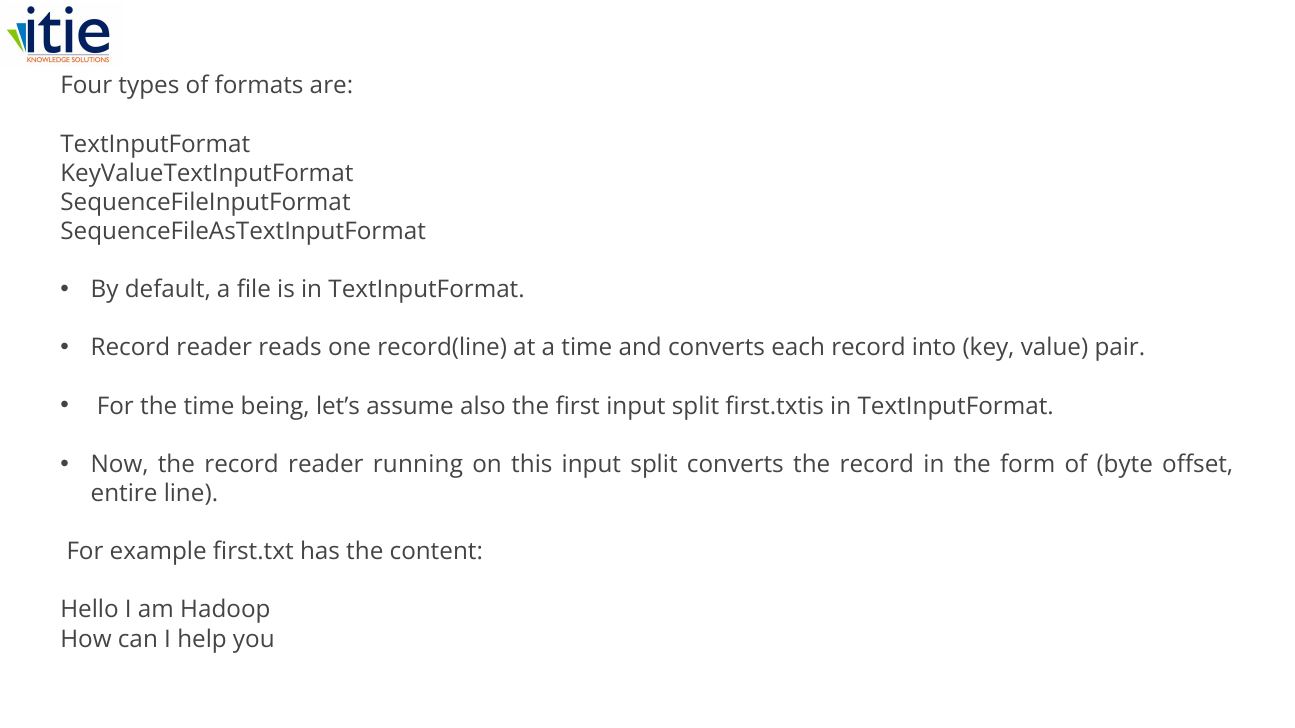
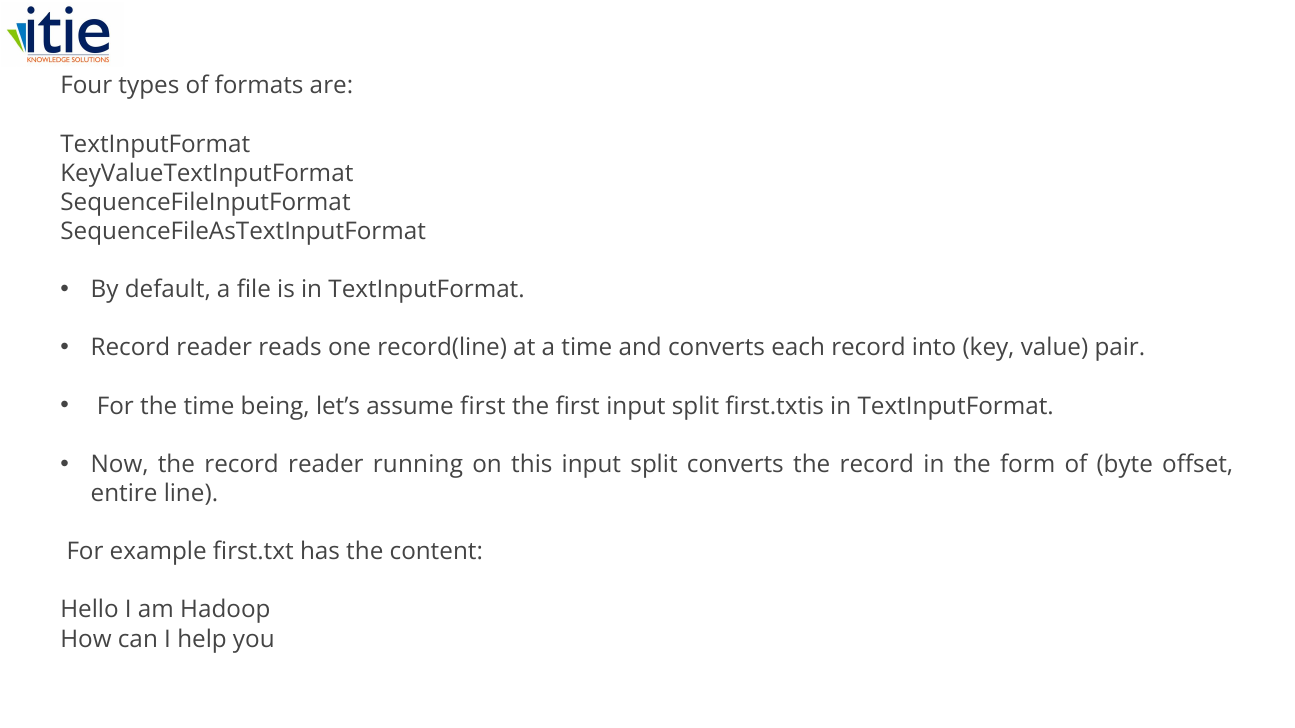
assume also: also -> first
